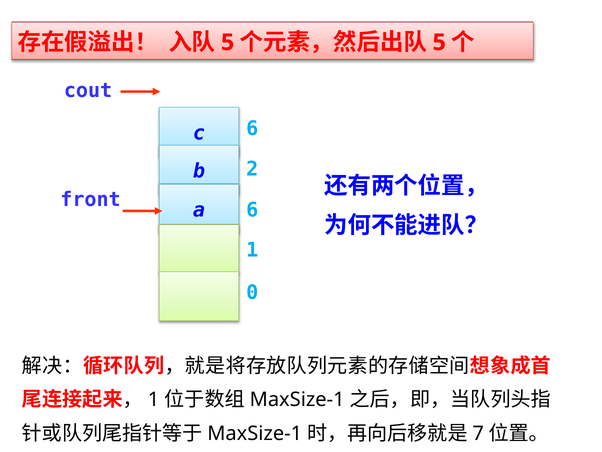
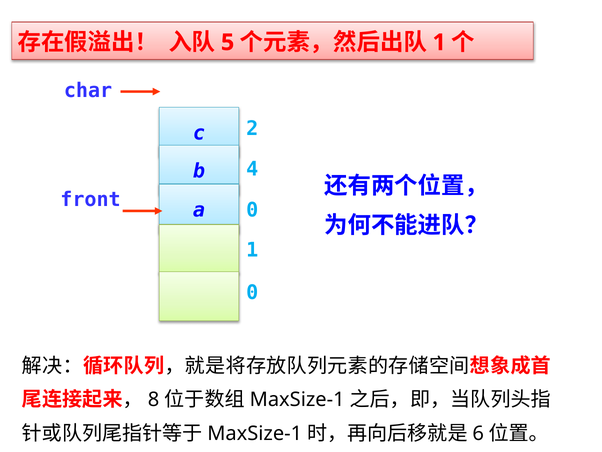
5 at (439, 42): 5 -> 1
cout: cout -> char
c 6: 6 -> 2
2: 2 -> 4
a 6: 6 -> 0
1 at (154, 399): 1 -> 8
7: 7 -> 6
